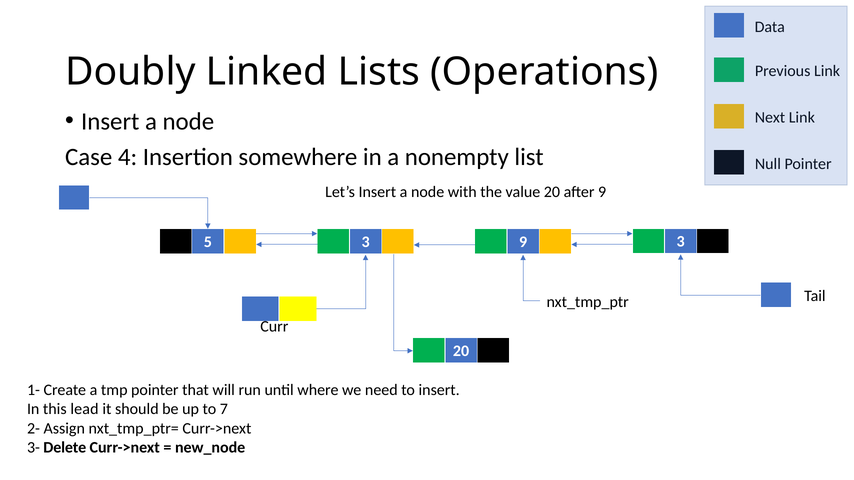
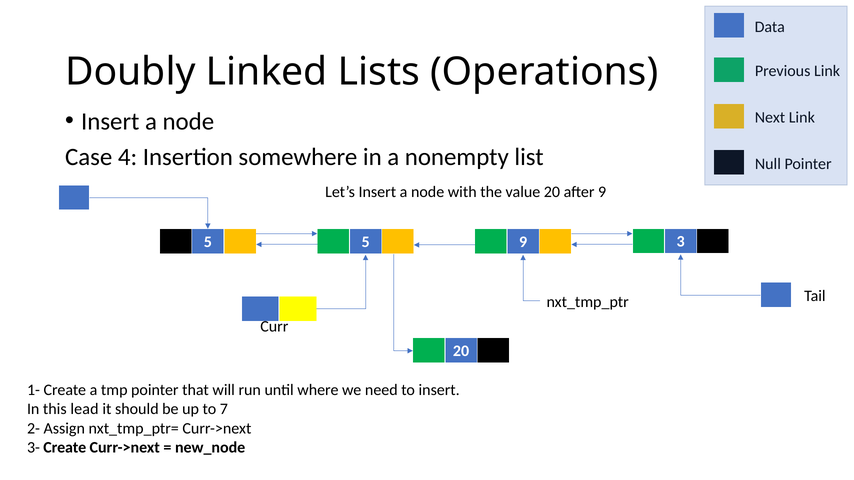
5 3: 3 -> 5
3- Delete: Delete -> Create
